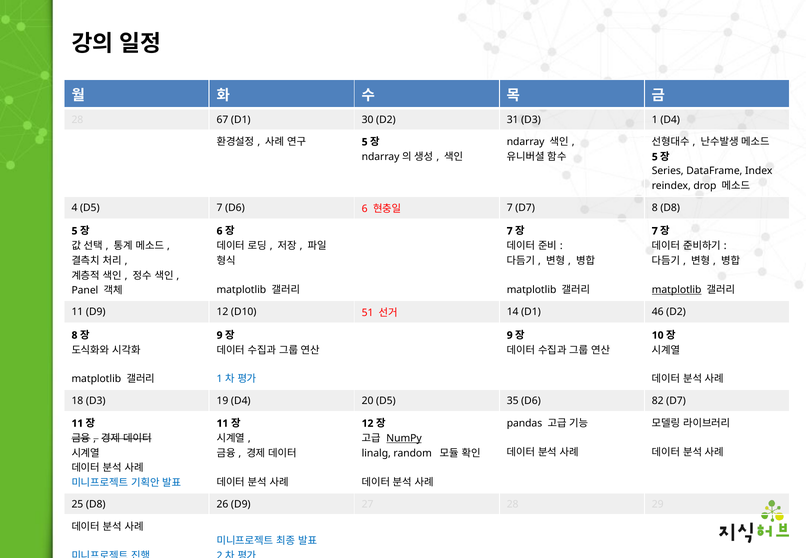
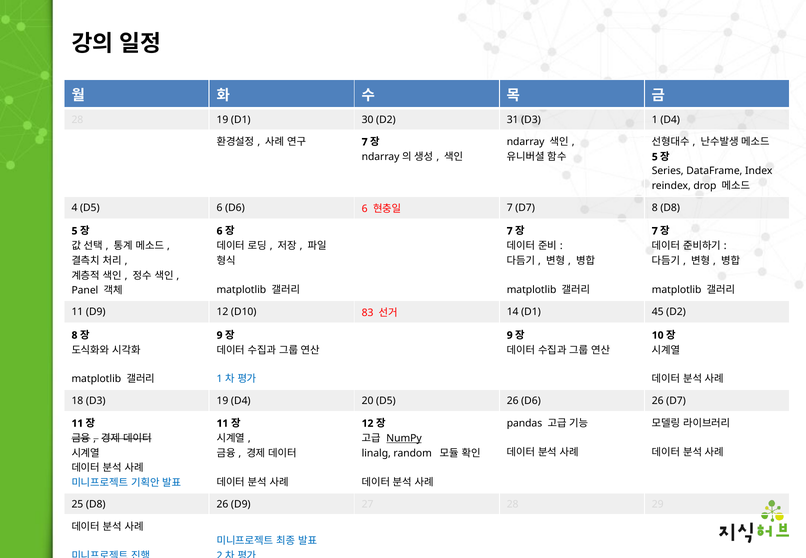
28 67: 67 -> 19
5 at (365, 142): 5 -> 7
D5 7: 7 -> 6
matplotlib at (677, 290) underline: present -> none
51: 51 -> 83
46: 46 -> 45
D5 35: 35 -> 26
D6 82: 82 -> 26
